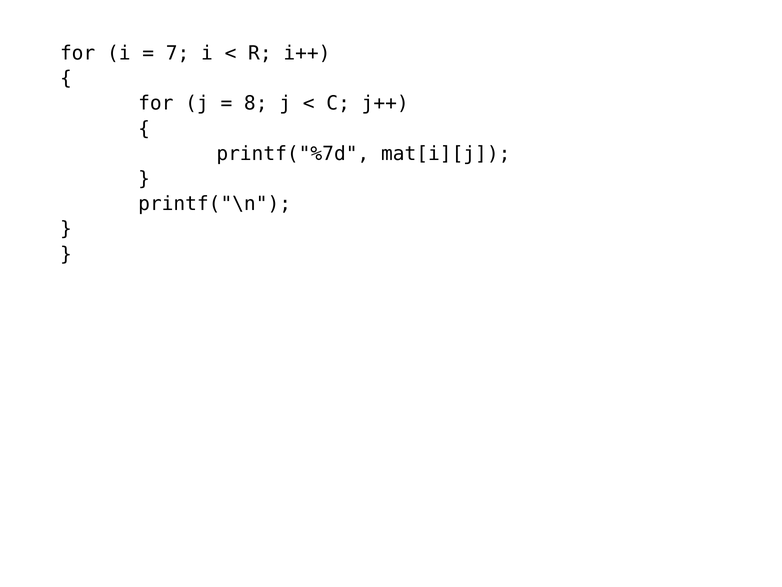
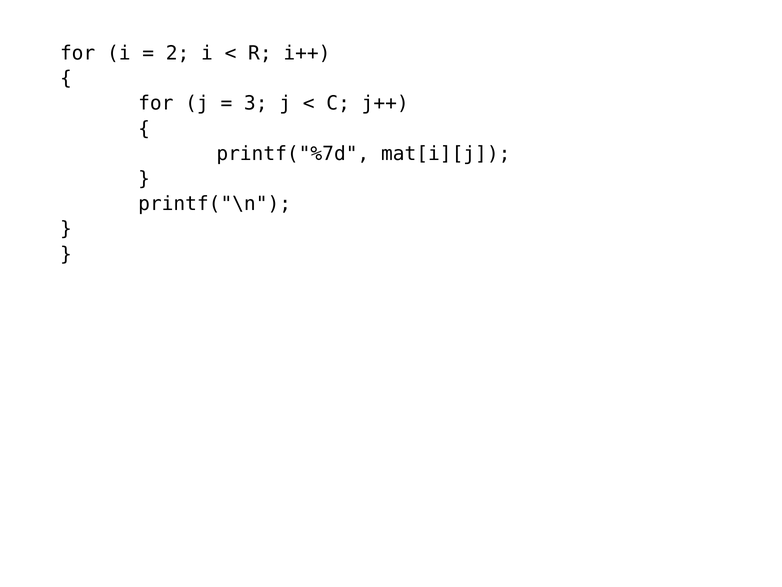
7: 7 -> 2
8: 8 -> 3
